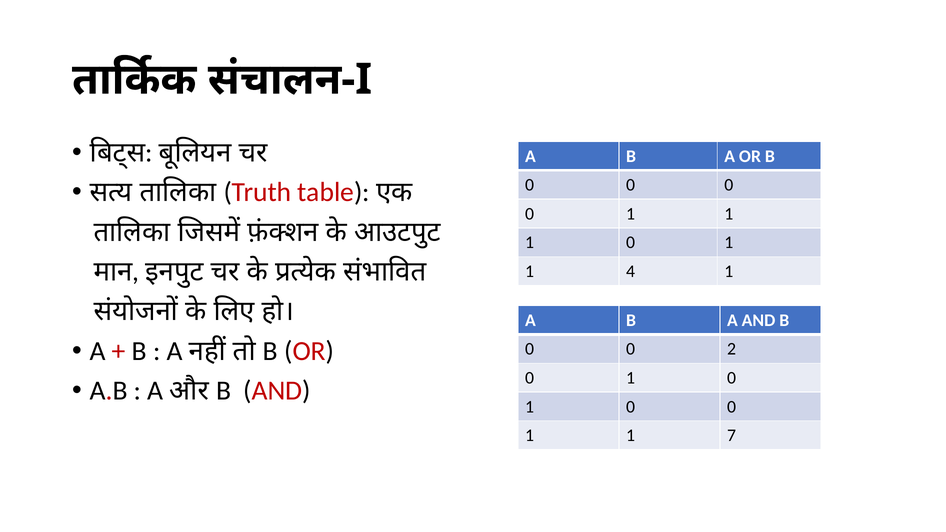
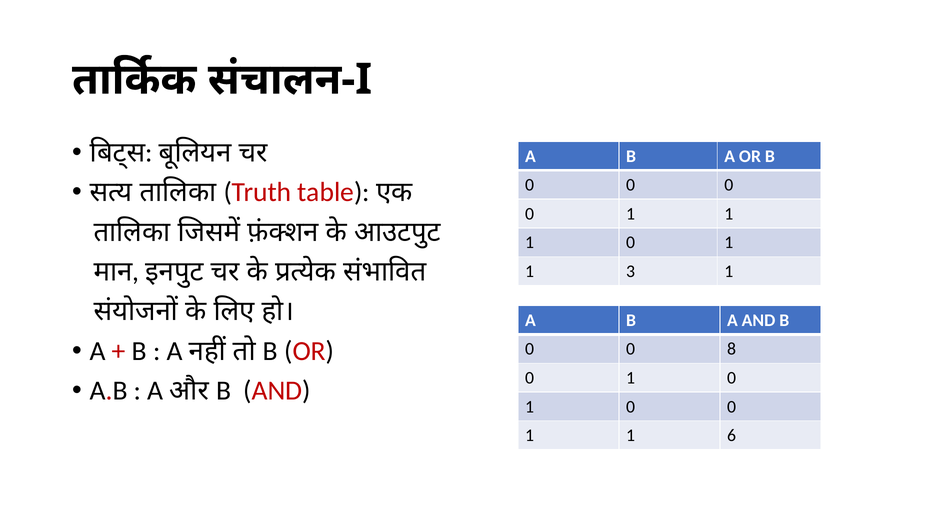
4: 4 -> 3
2: 2 -> 8
7: 7 -> 6
